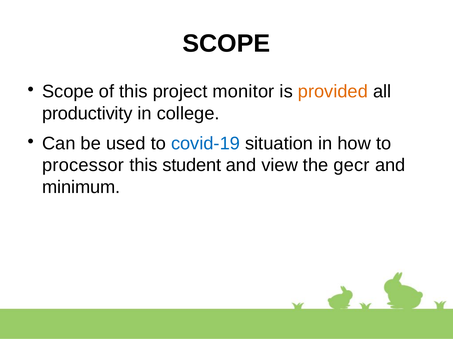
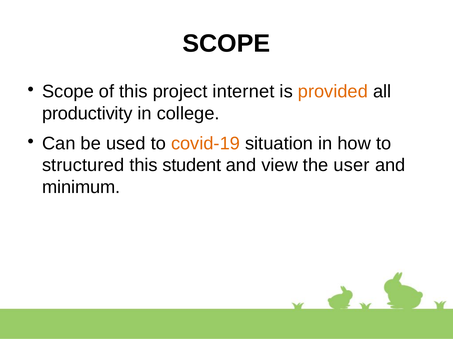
monitor: monitor -> internet
covid-19 colour: blue -> orange
processor: processor -> structured
gecr: gecr -> user
